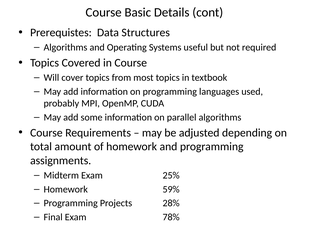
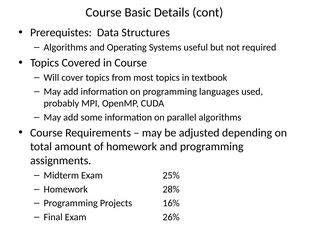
59%: 59% -> 28%
28%: 28% -> 16%
78%: 78% -> 26%
